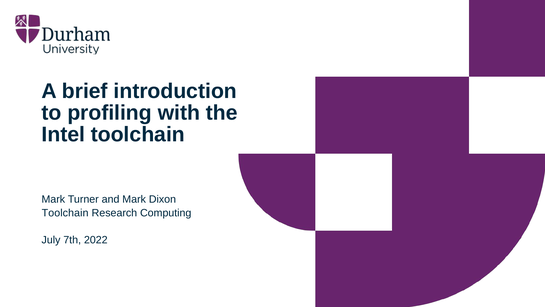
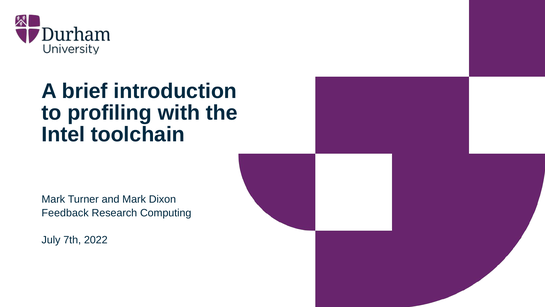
Toolchain at (65, 213): Toolchain -> Feedback
